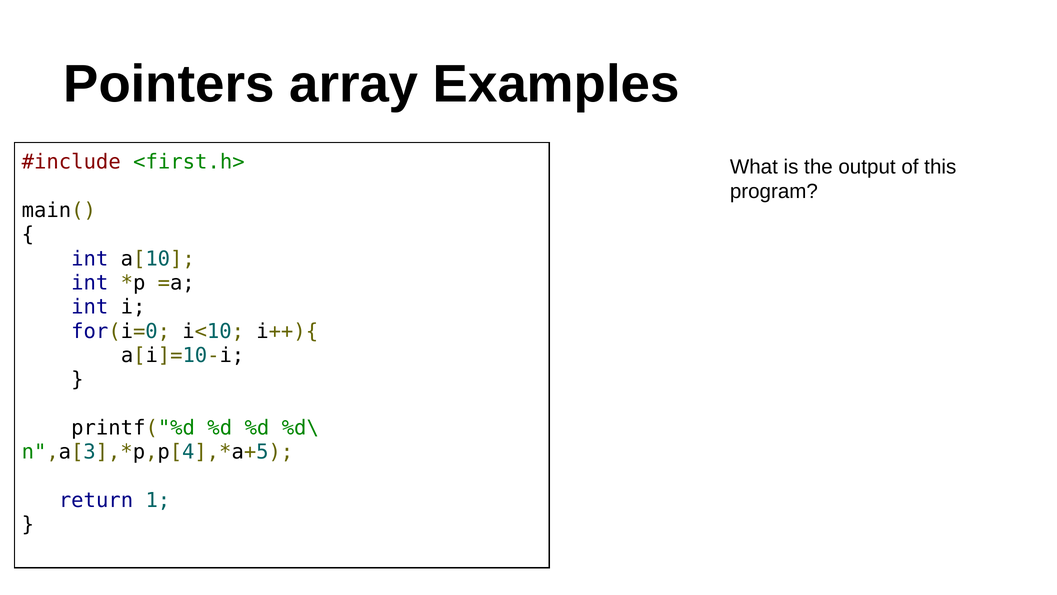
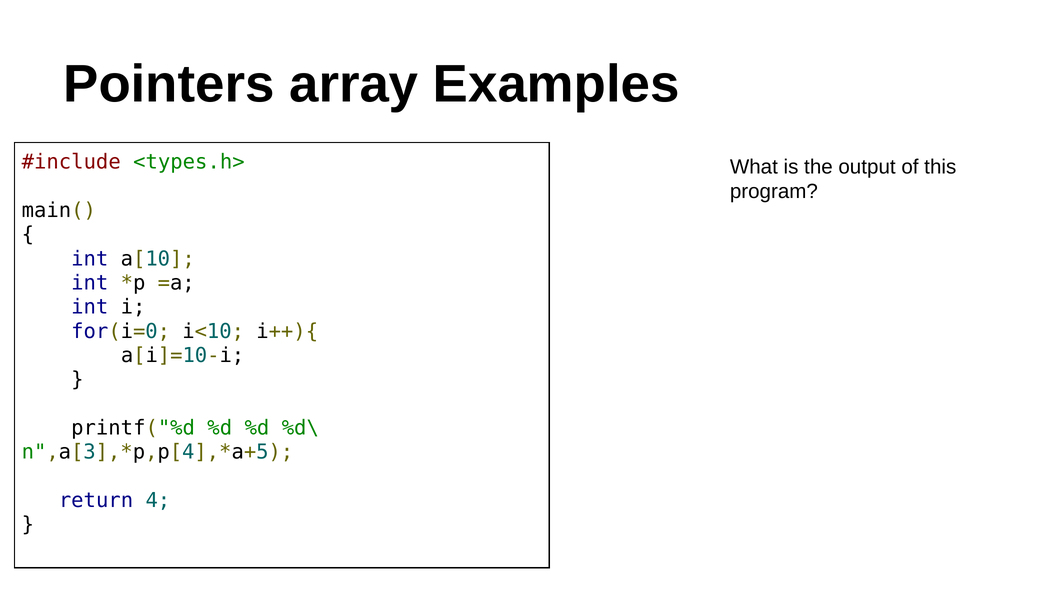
<first.h>: <first.h> -> <types.h>
1: 1 -> 4
